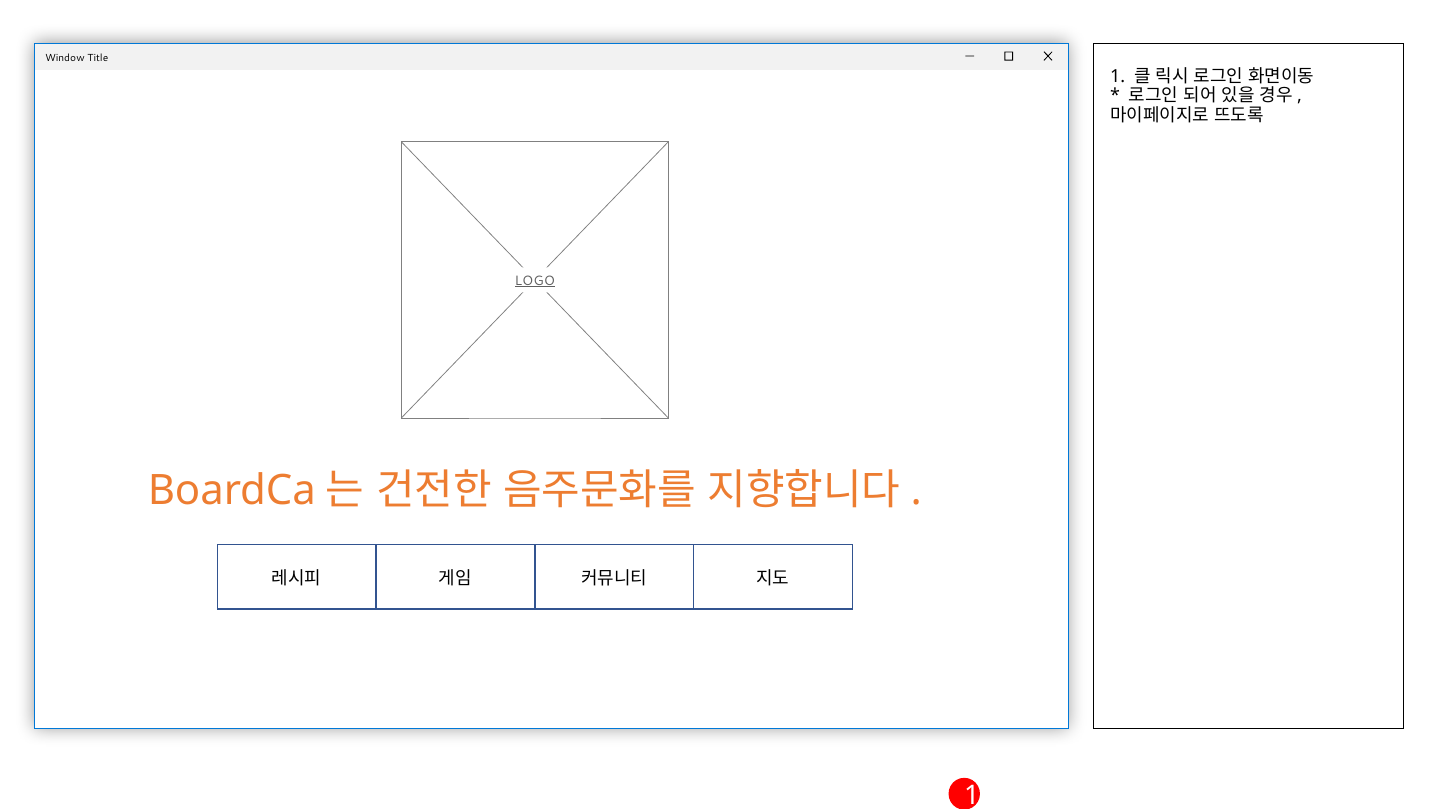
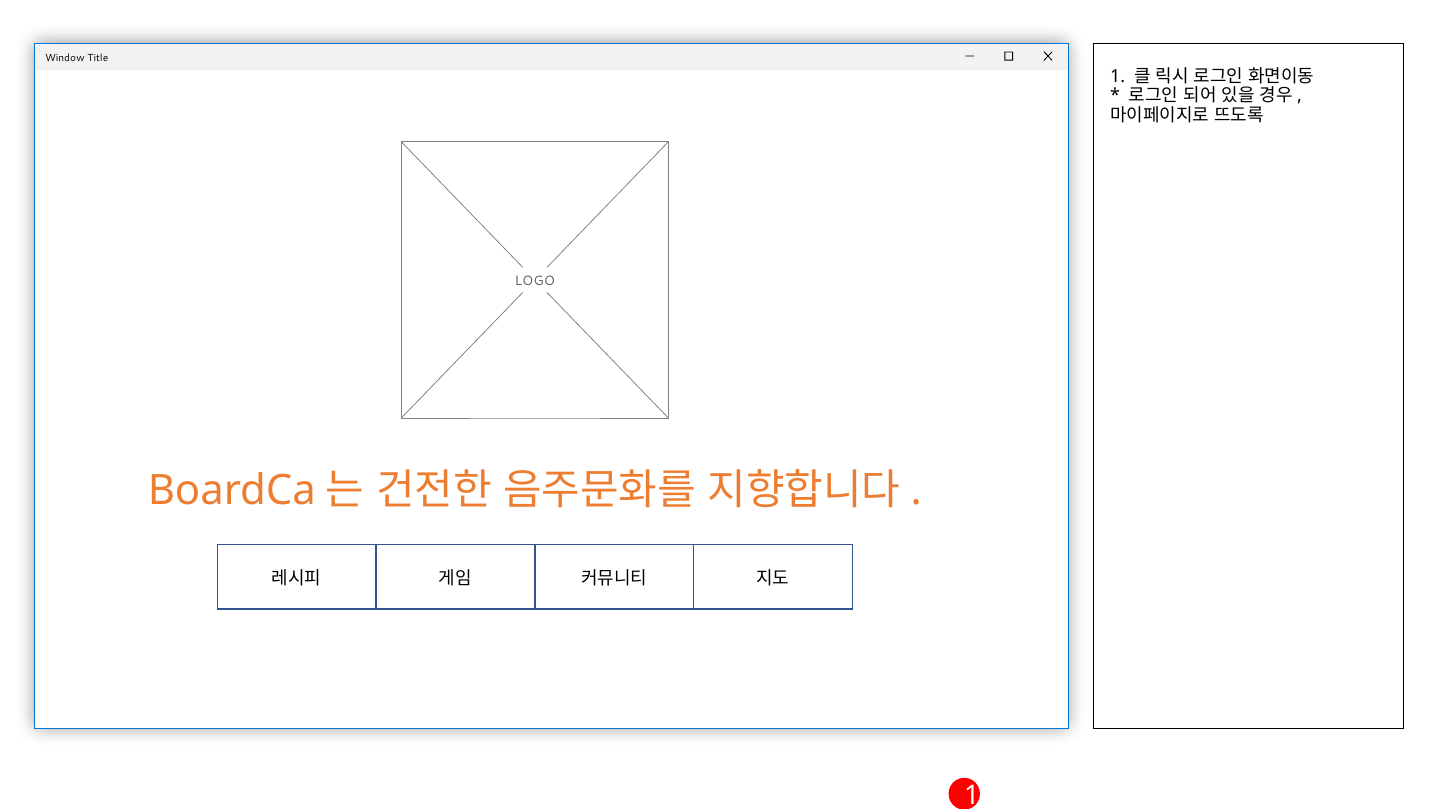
LOGO underline: present -> none
